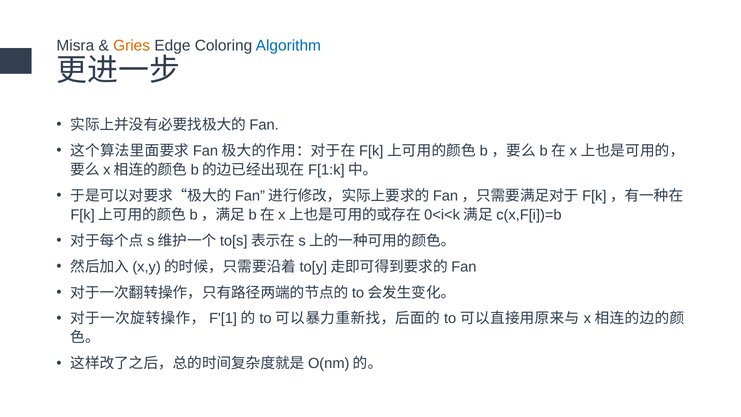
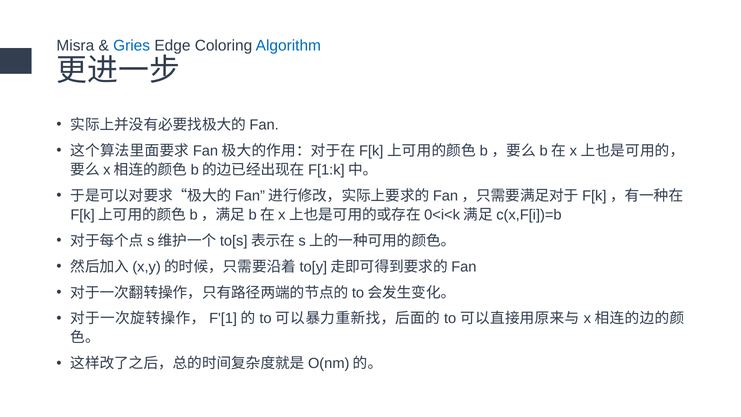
Gries colour: orange -> blue
